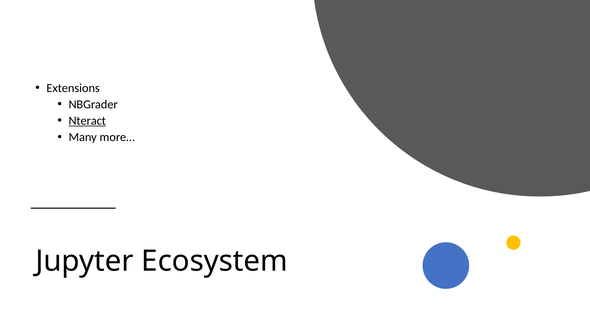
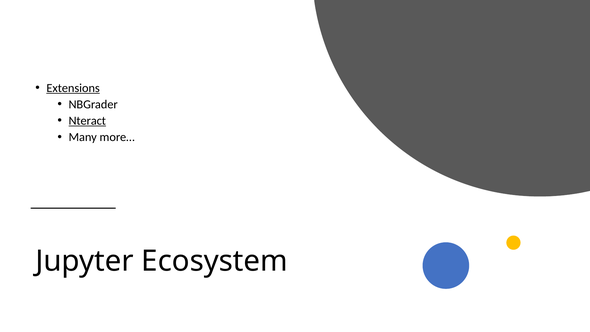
Extensions underline: none -> present
